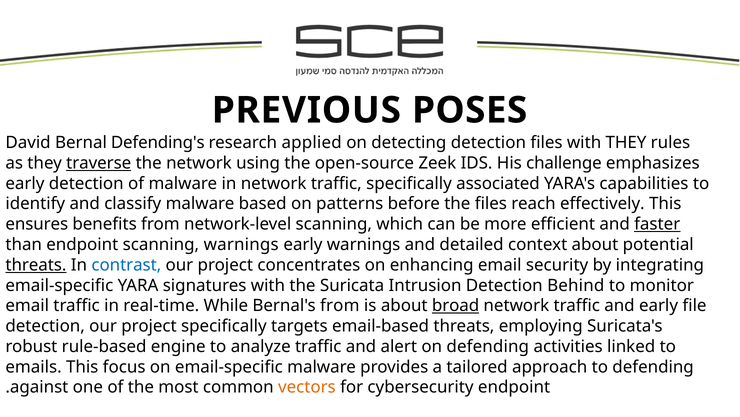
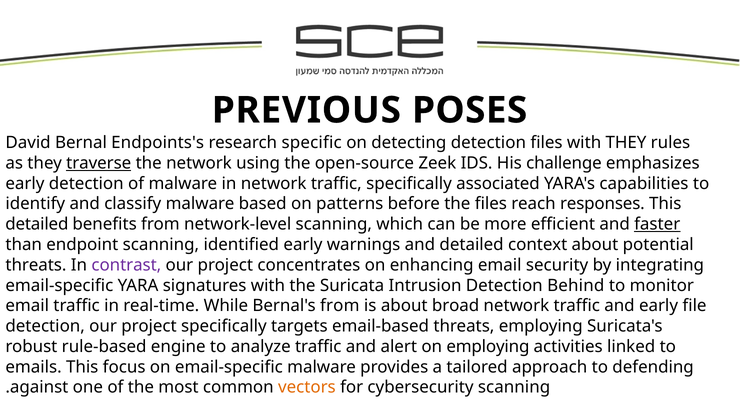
Defending's: Defending's -> Endpoints's
applied: applied -> specific
effectively: effectively -> responses
ensures at (37, 224): ensures -> detailed
scanning warnings: warnings -> identified
threats at (36, 265) underline: present -> none
contrast colour: blue -> purple
broad underline: present -> none
on defending: defending -> employing
cybersecurity endpoint: endpoint -> scanning
